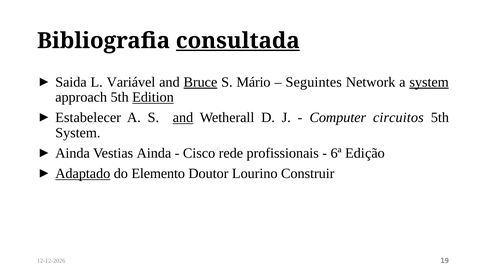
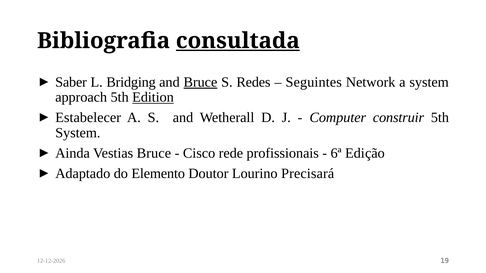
Saida: Saida -> Saber
Variável: Variável -> Bridging
Mário: Mário -> Redes
system at (429, 82) underline: present -> none
and at (183, 118) underline: present -> none
circuitos: circuitos -> construir
Vestias Ainda: Ainda -> Bruce
Adaptado underline: present -> none
Construir: Construir -> Precisará
